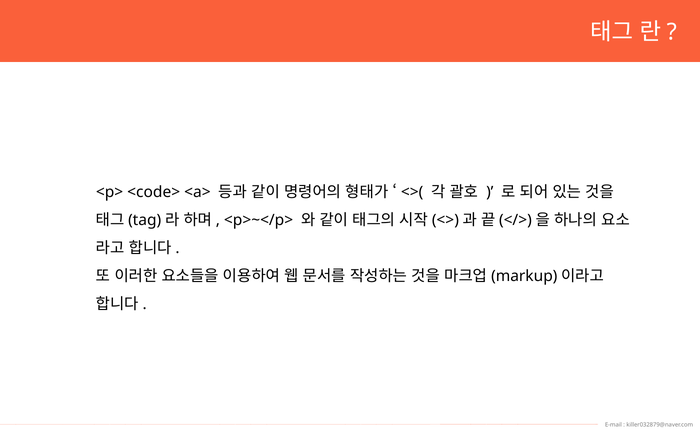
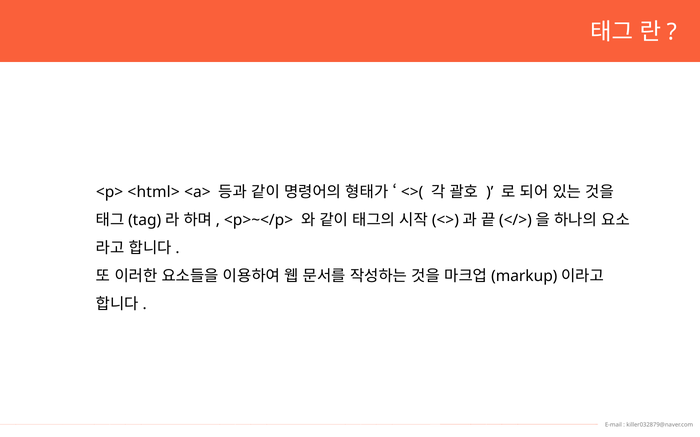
<code>: <code> -> <html>
